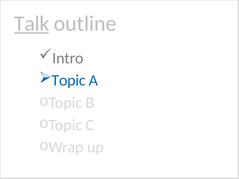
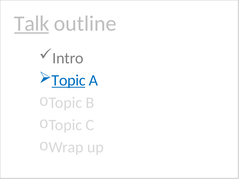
Topic at (69, 81) underline: none -> present
